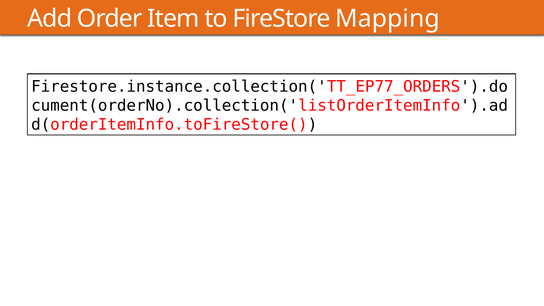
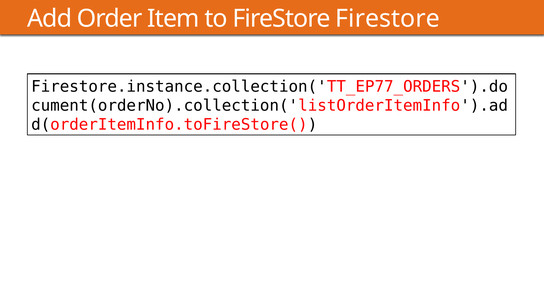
FireStore Mapping: Mapping -> Firestore
